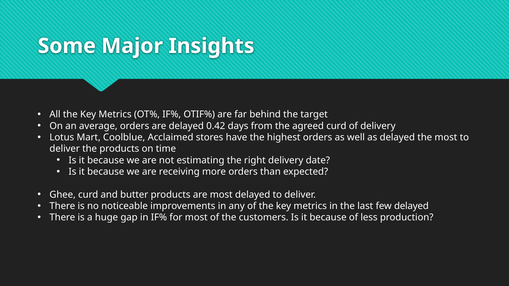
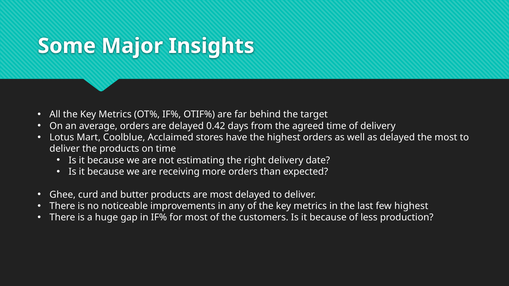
agreed curd: curd -> time
few delayed: delayed -> highest
